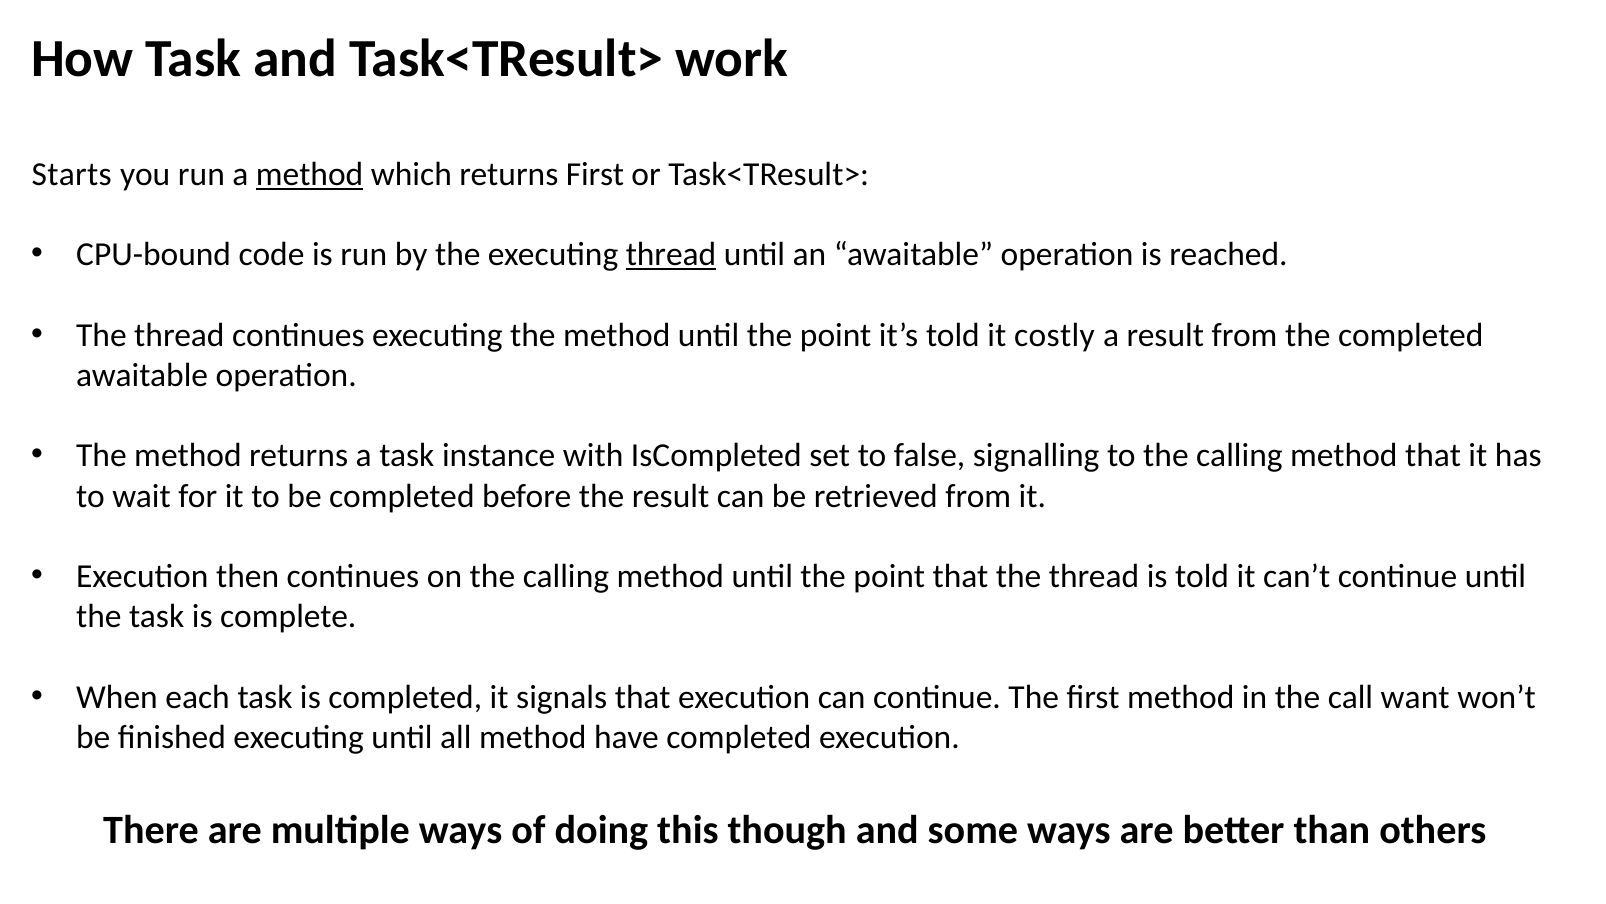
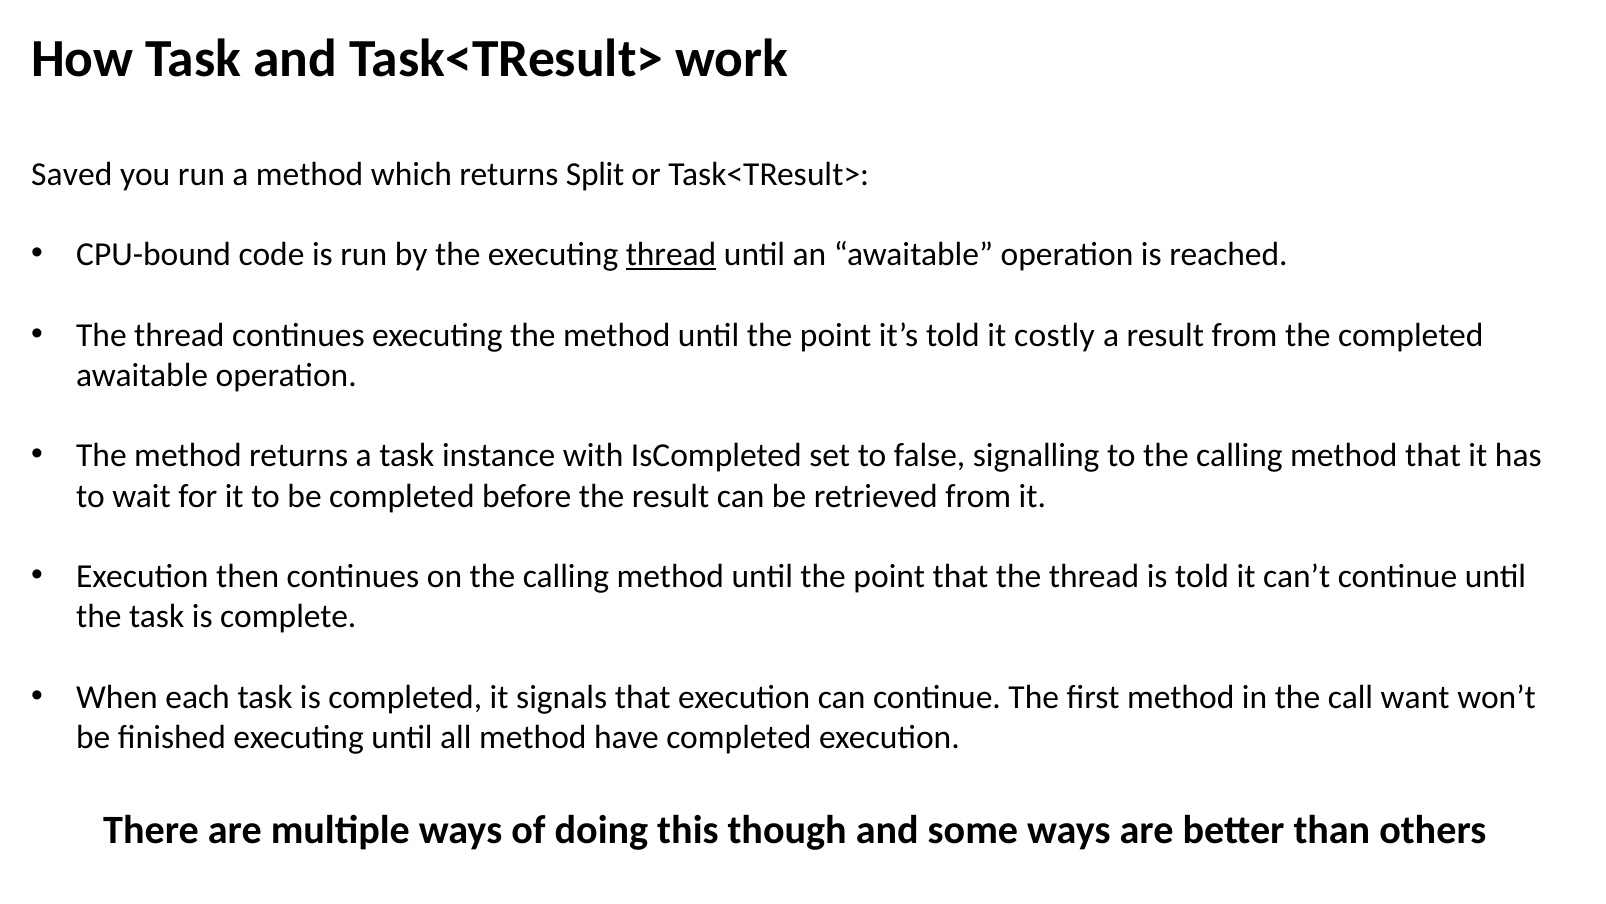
Starts: Starts -> Saved
method at (310, 174) underline: present -> none
returns First: First -> Split
